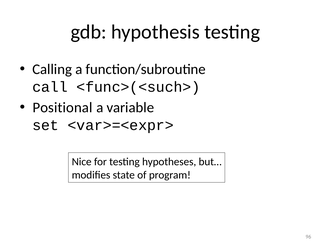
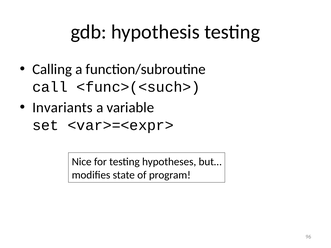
Positional: Positional -> Invariants
